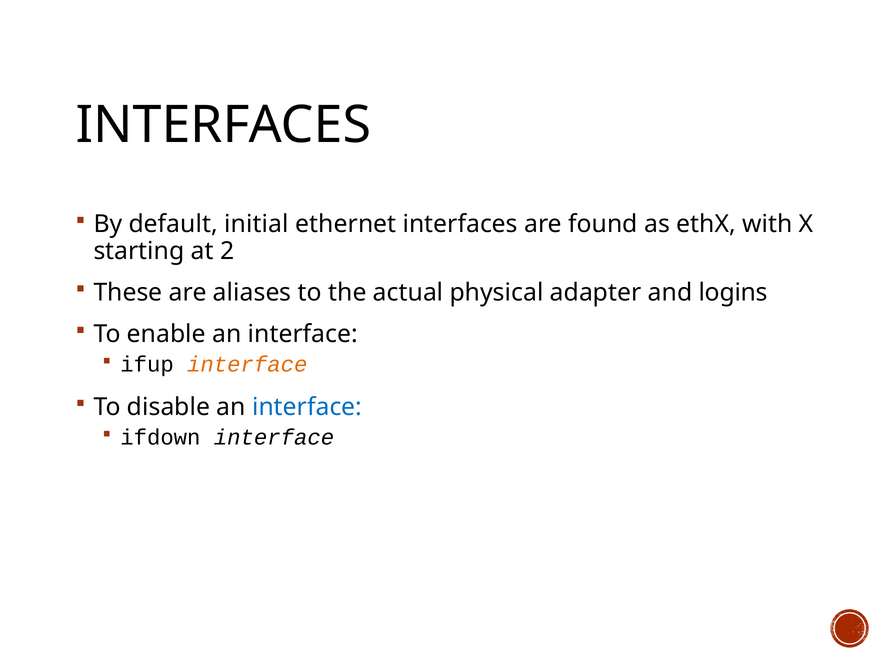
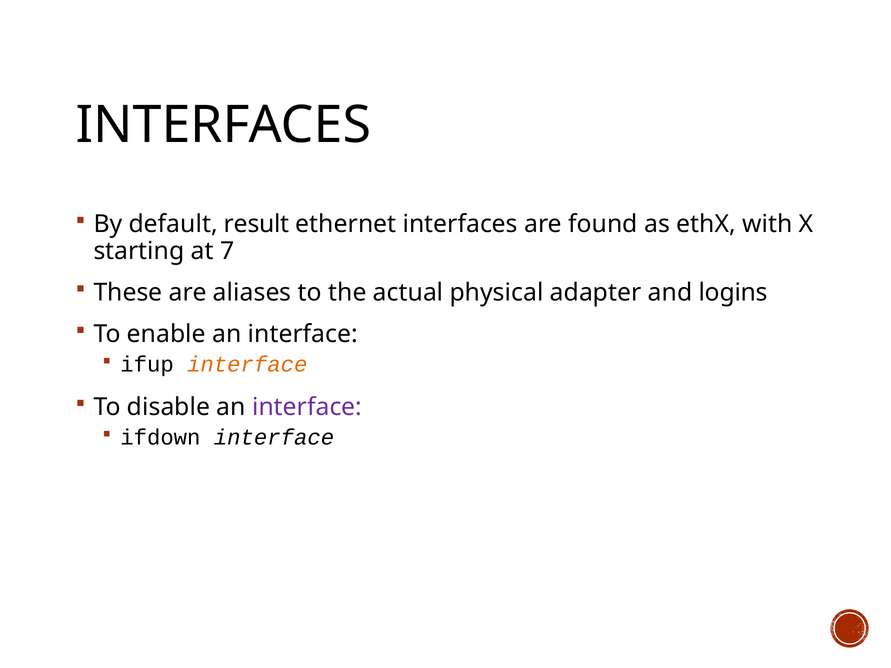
initial: initial -> result
2: 2 -> 7
interface at (307, 407) colour: blue -> purple
